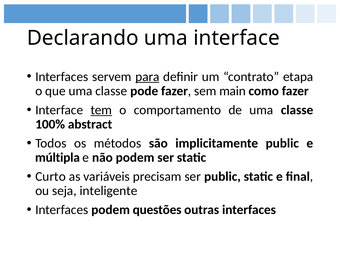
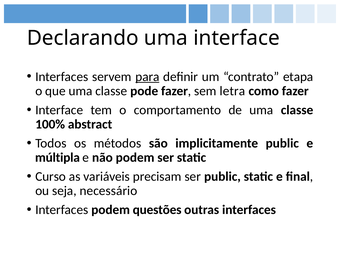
main: main -> letra
tem underline: present -> none
Curto: Curto -> Curso
inteligente: inteligente -> necessário
